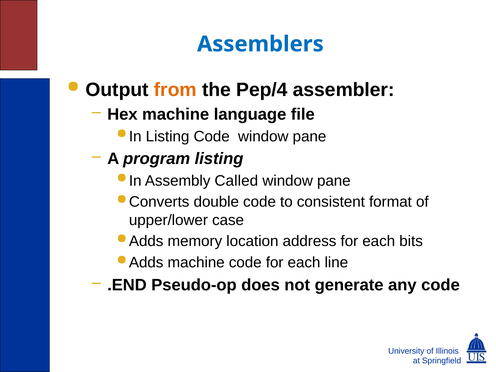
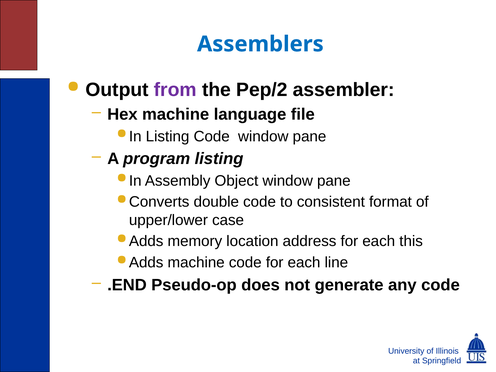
from colour: orange -> purple
Pep/4: Pep/4 -> Pep/2
Called: Called -> Object
bits: bits -> this
